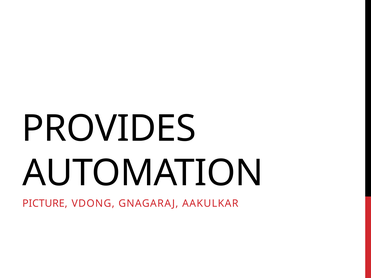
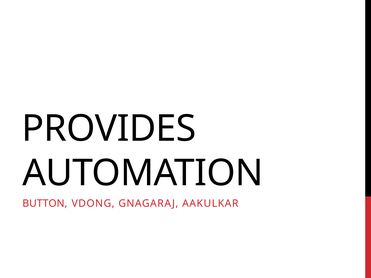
PICTURE: PICTURE -> BUTTON
